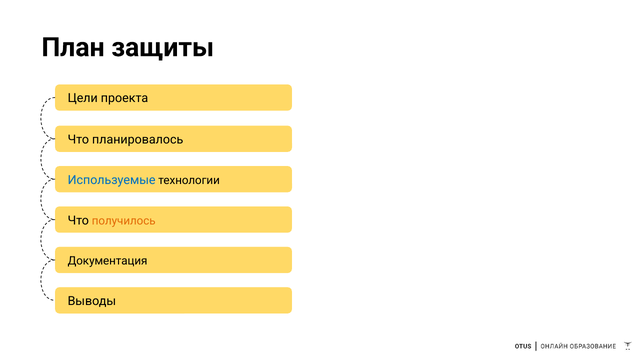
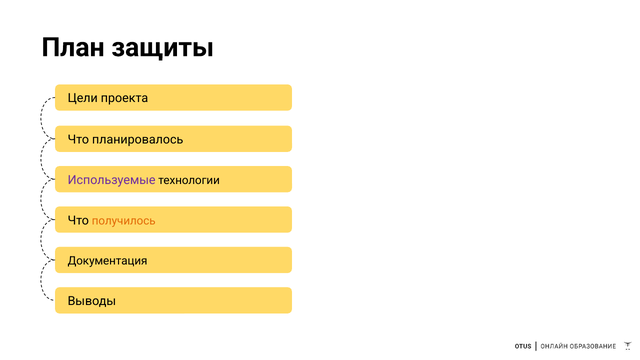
Используемые colour: blue -> purple
